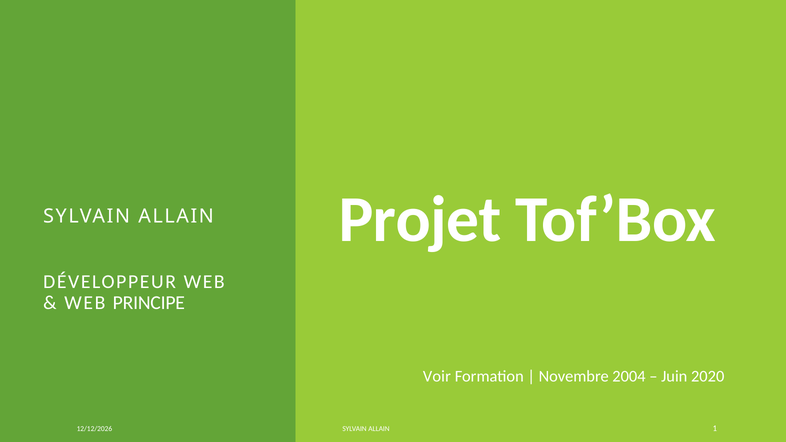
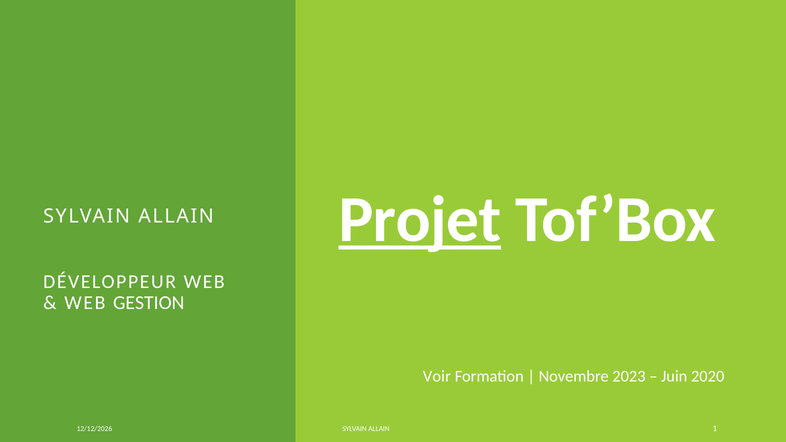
Projet underline: none -> present
PRINCIPE: PRINCIPE -> GESTION
2004: 2004 -> 2023
